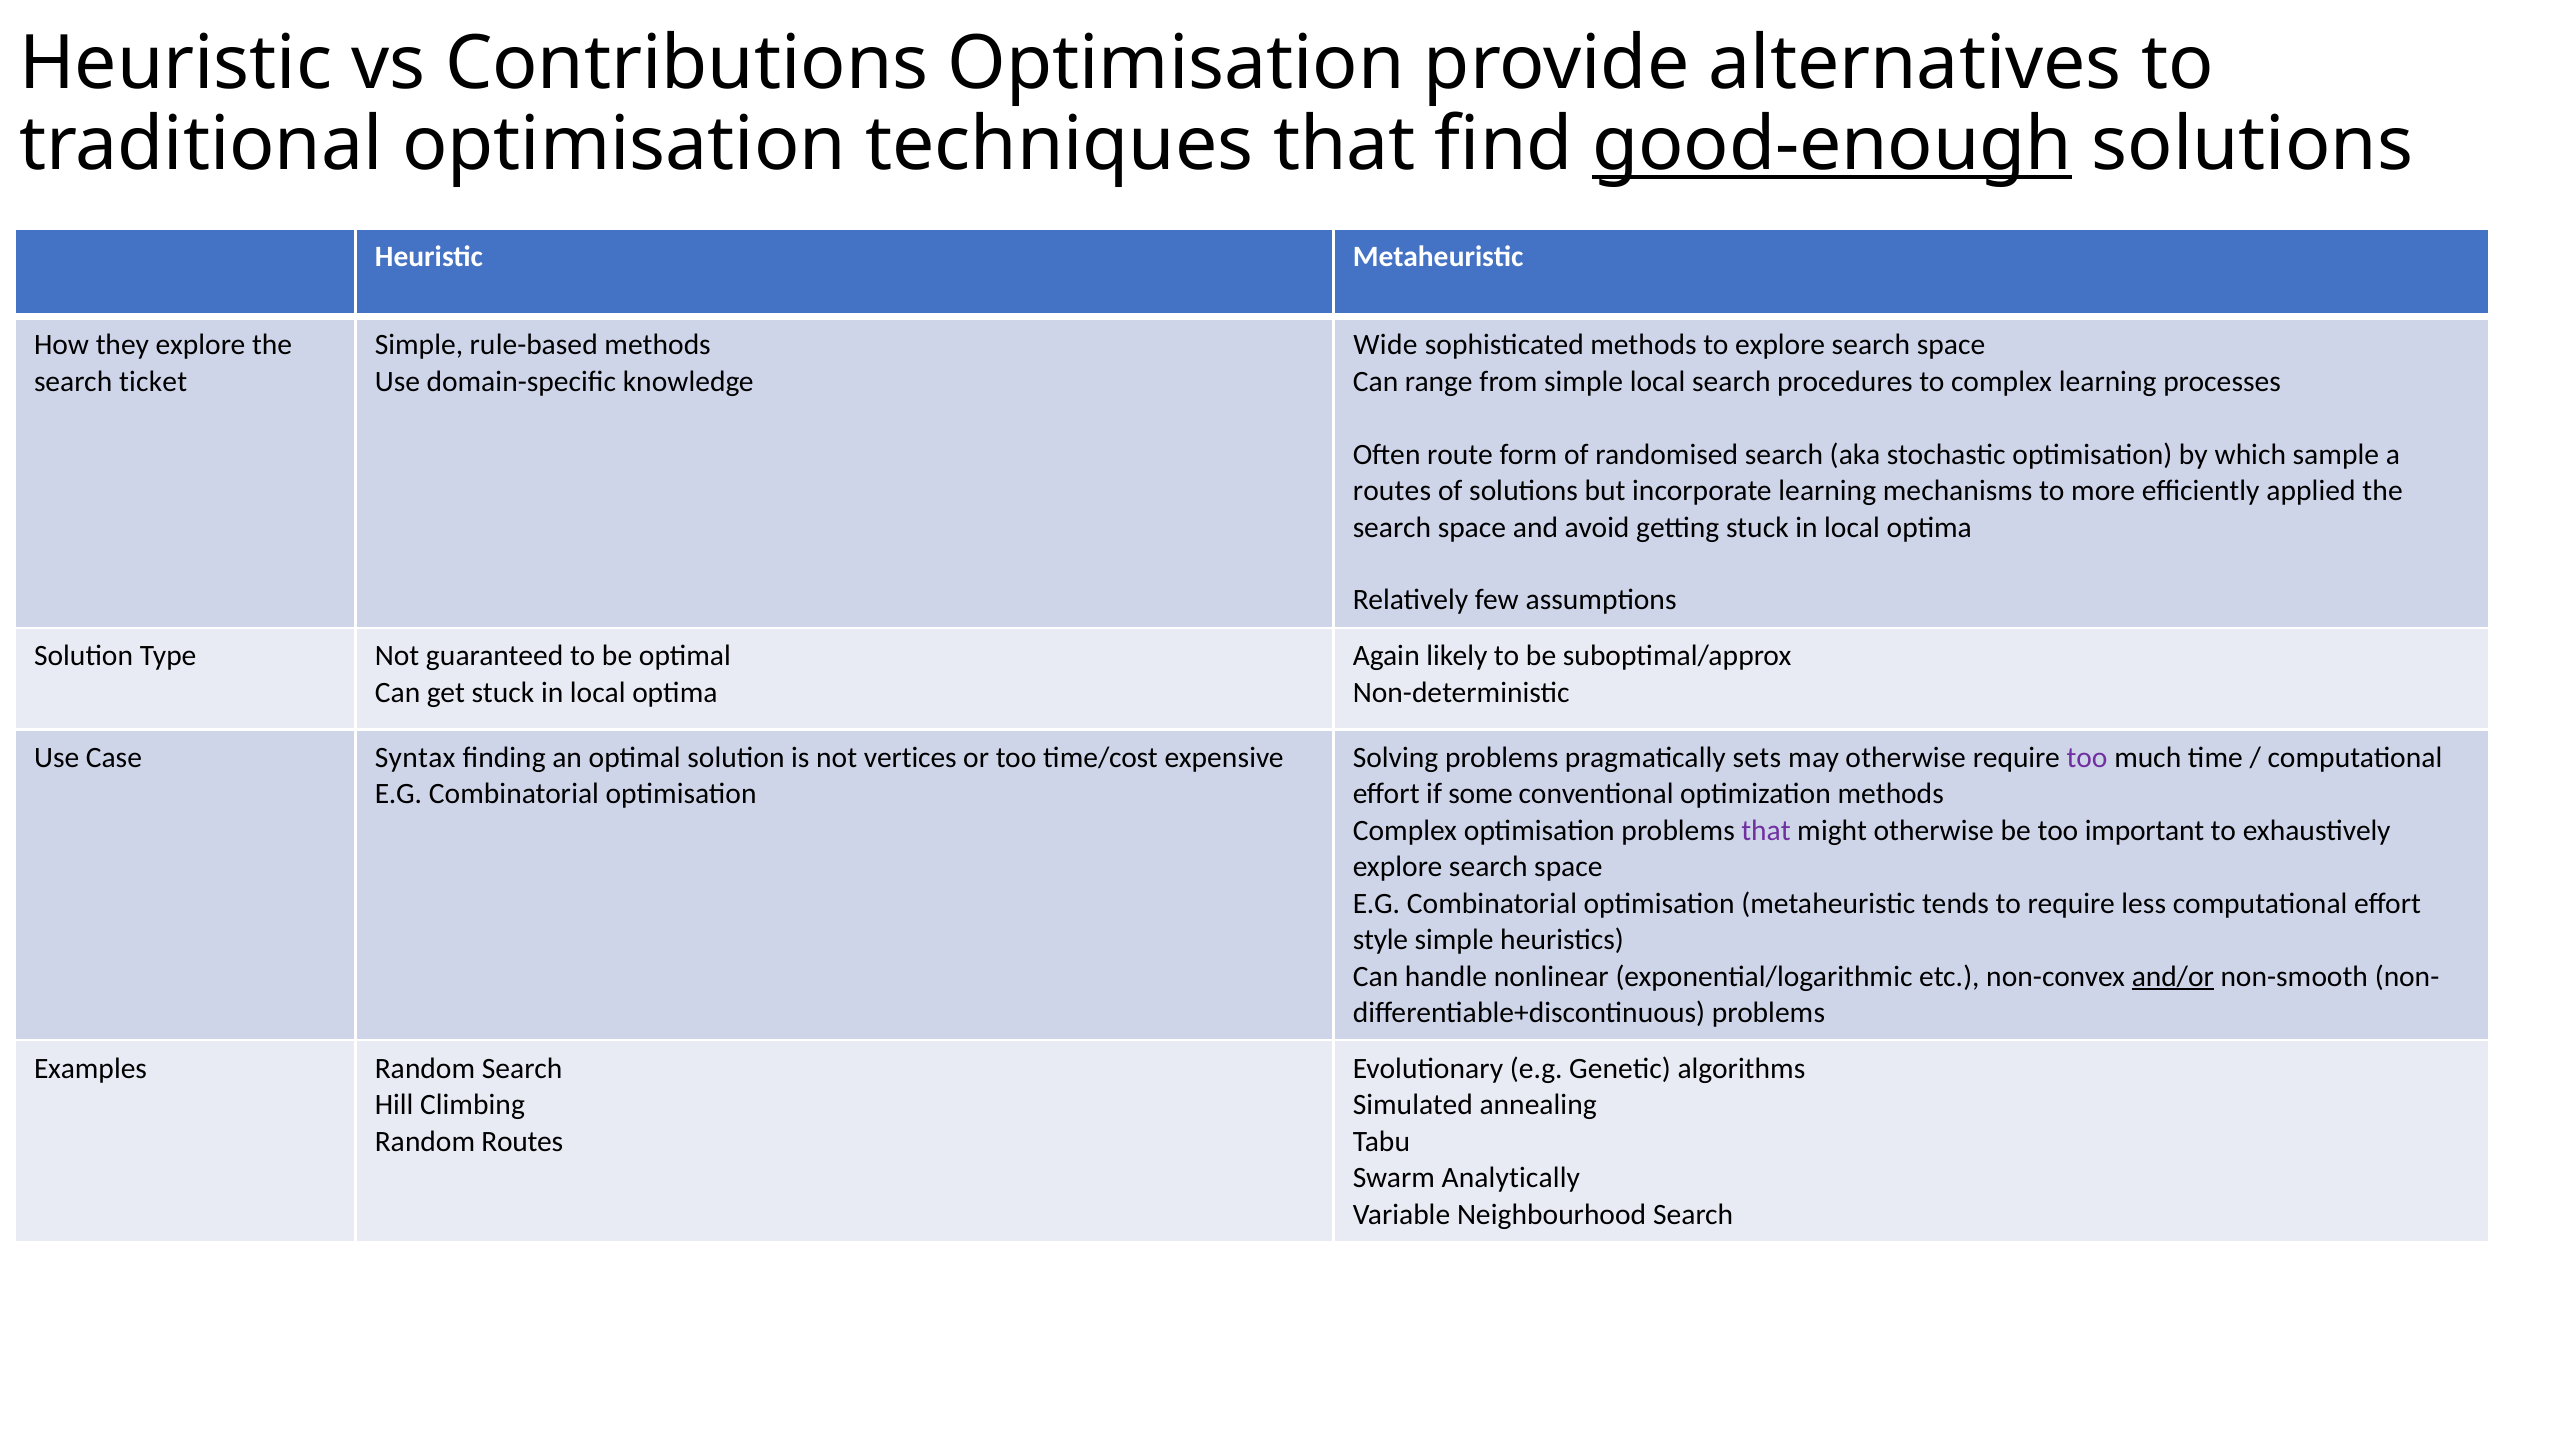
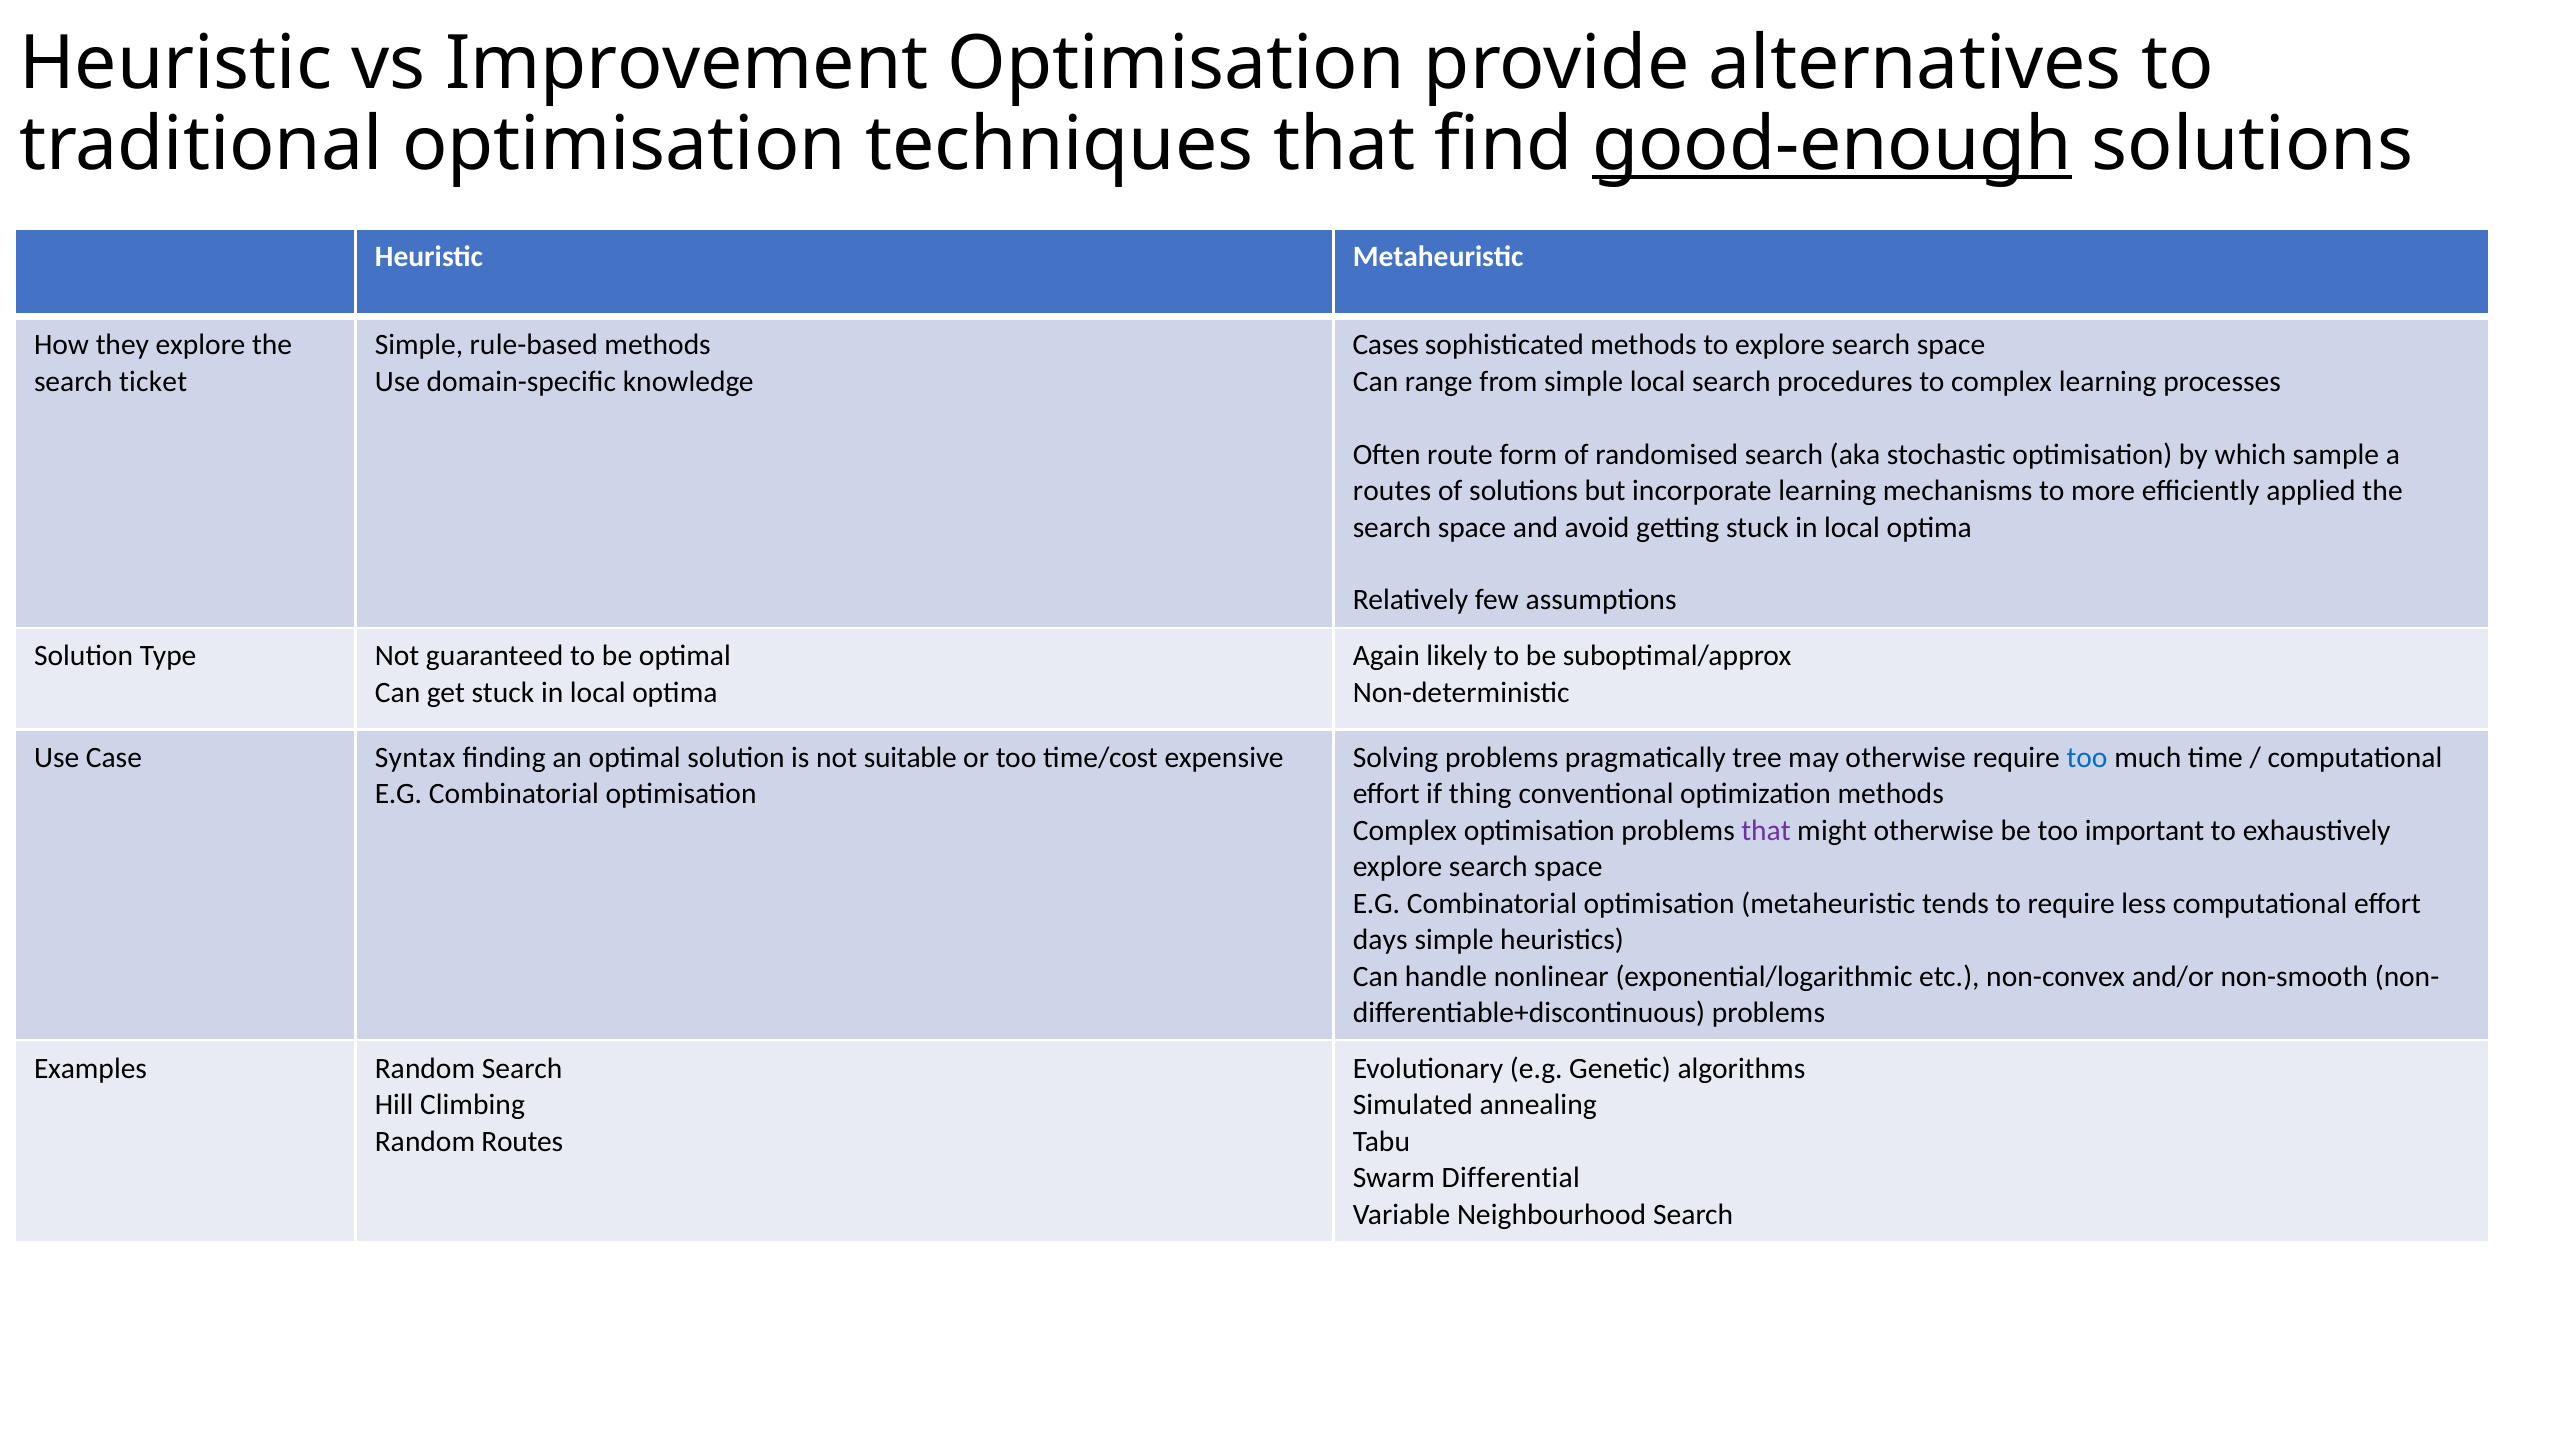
Contributions: Contributions -> Improvement
Wide: Wide -> Cases
vertices: vertices -> suitable
sets: sets -> tree
too at (2087, 758) colour: purple -> blue
some: some -> thing
style: style -> days
and/or underline: present -> none
Analytically: Analytically -> Differential
